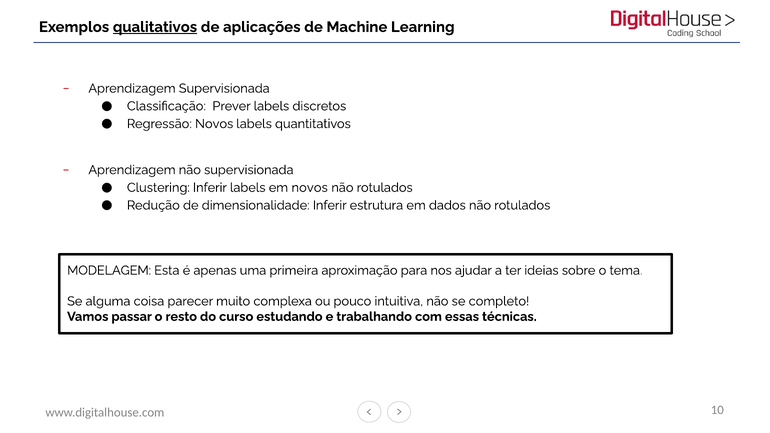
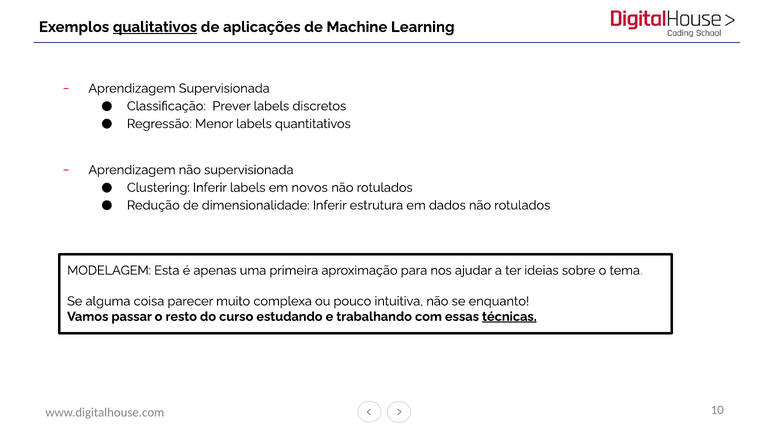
Regressão Novos: Novos -> Menor
completo: completo -> enquanto
técnicas underline: none -> present
